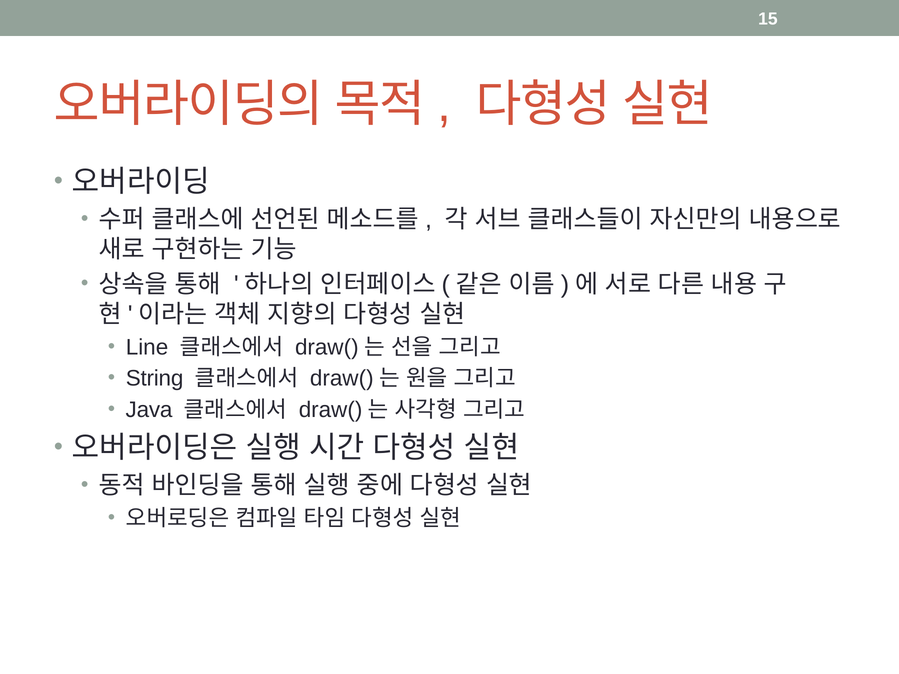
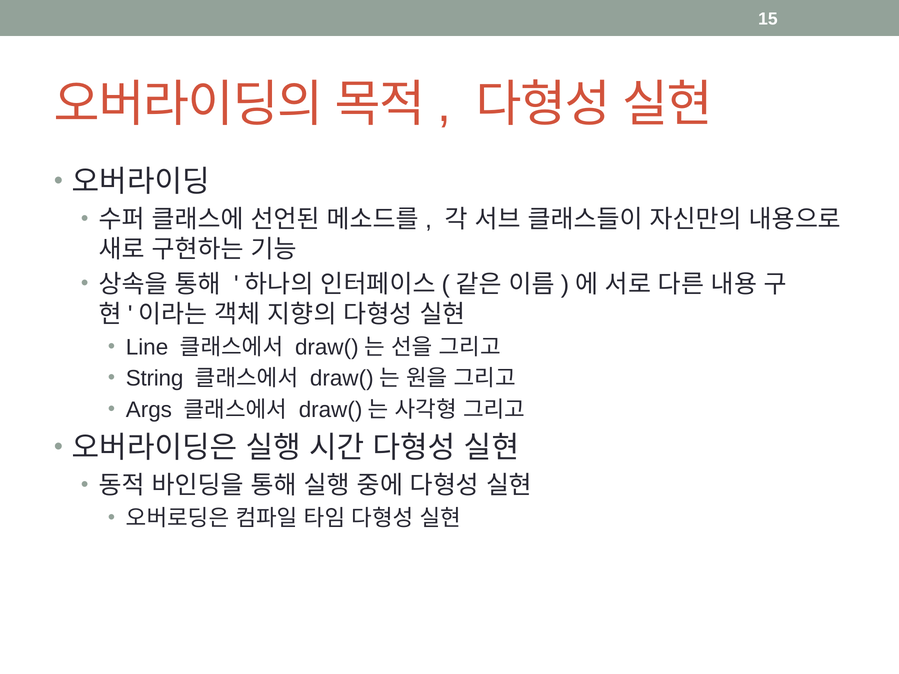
Java: Java -> Args
